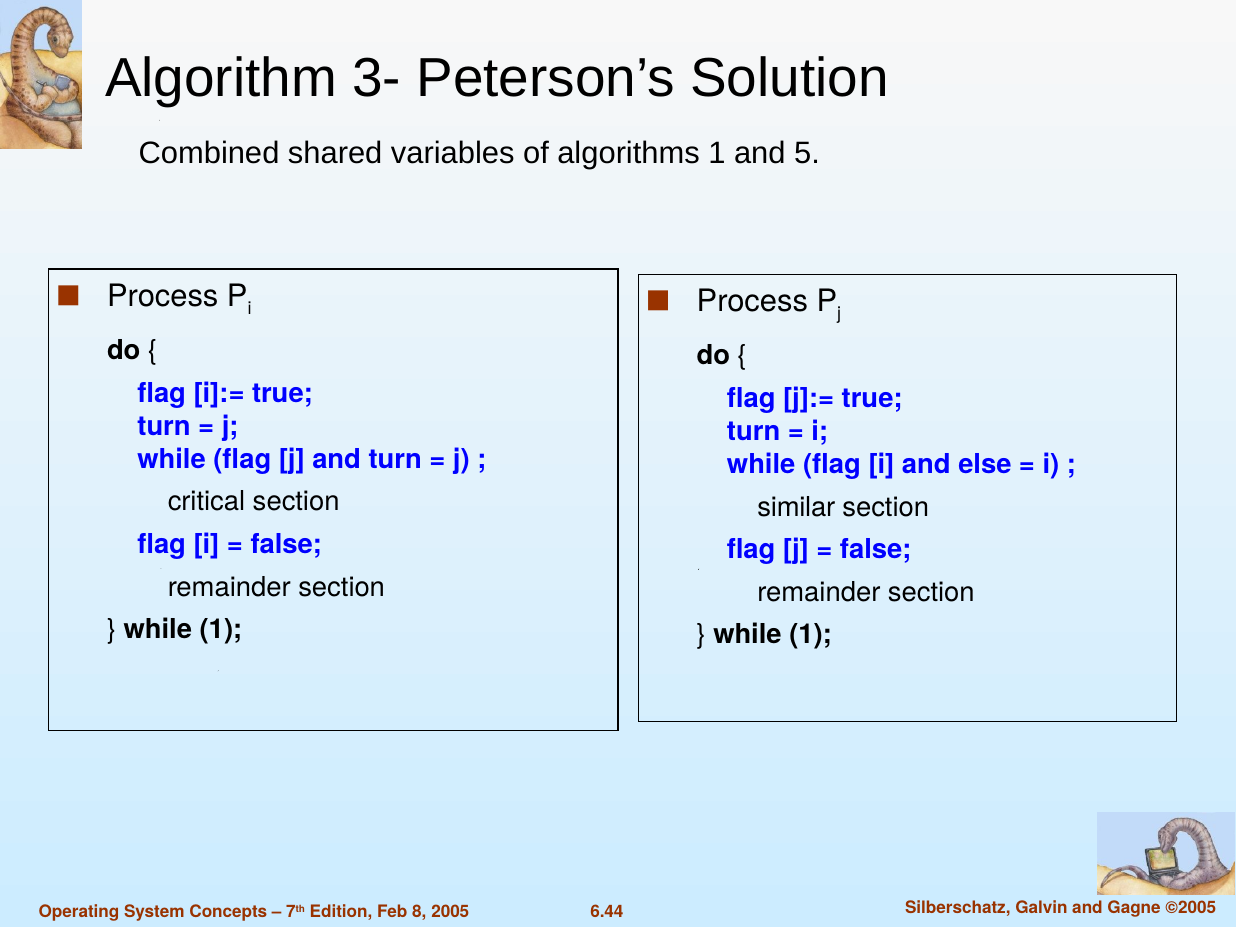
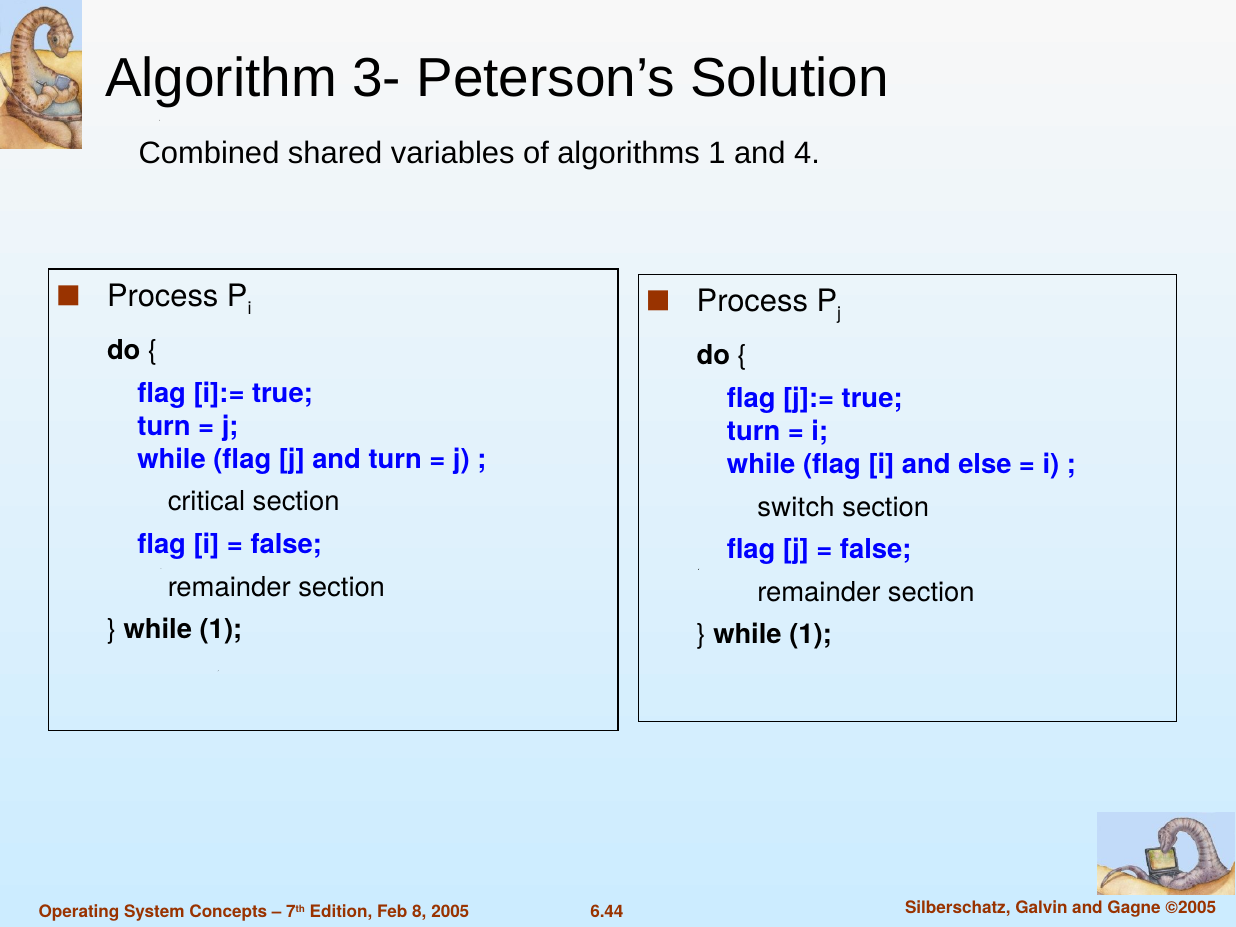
5: 5 -> 4
similar: similar -> switch
